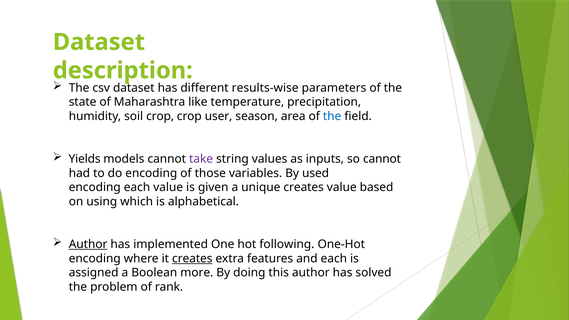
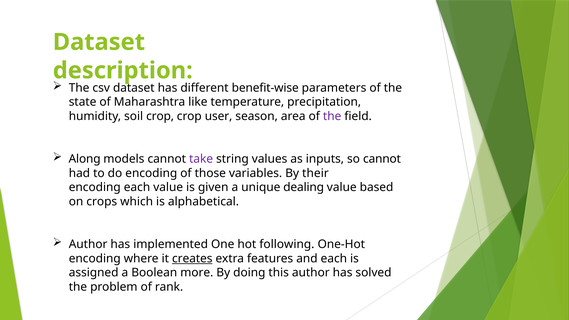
results-wise: results-wise -> benefit-wise
the at (332, 116) colour: blue -> purple
Yields: Yields -> Along
used: used -> their
unique creates: creates -> dealing
using: using -> crops
Author at (88, 244) underline: present -> none
